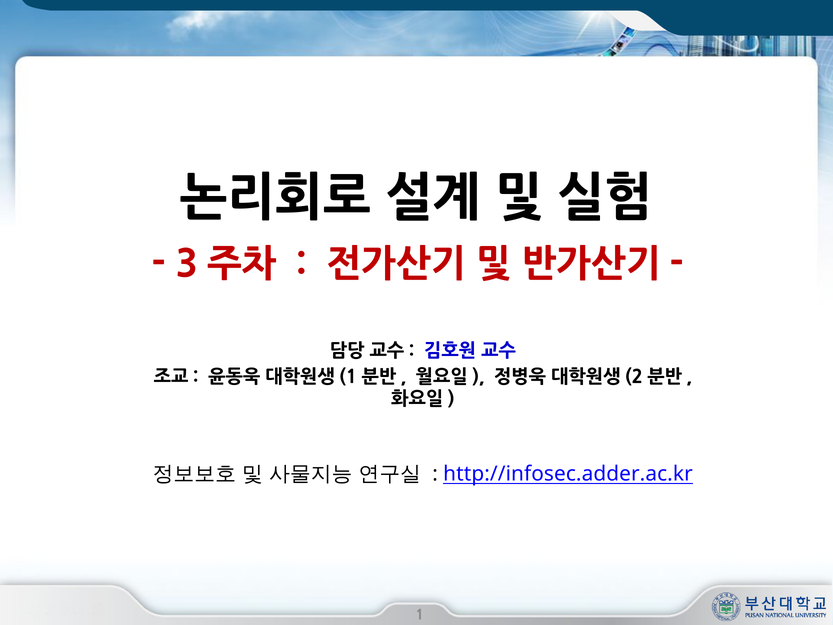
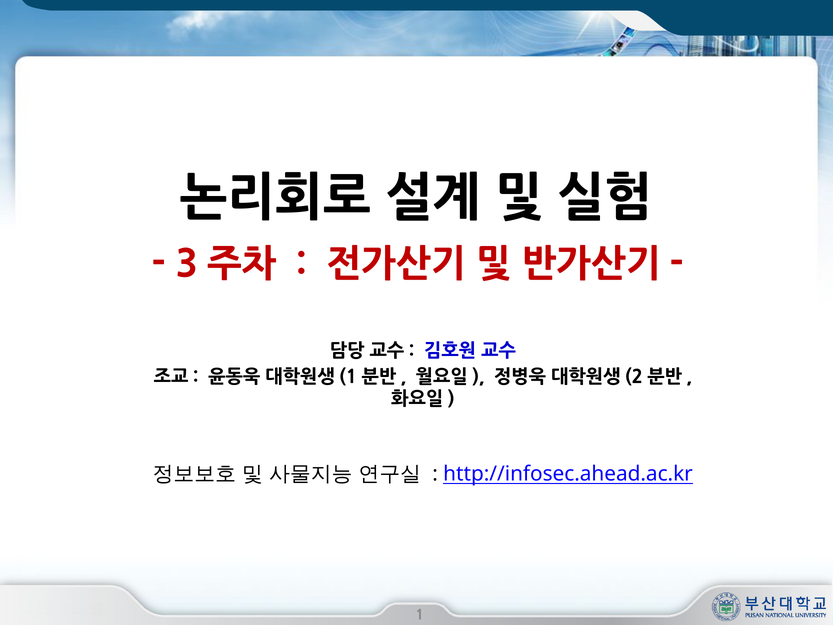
http://infosec.adder.ac.kr: http://infosec.adder.ac.kr -> http://infosec.ahead.ac.kr
